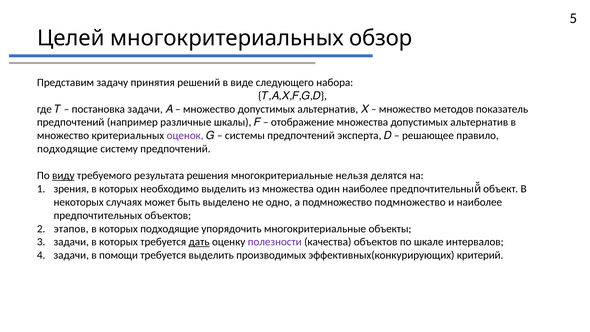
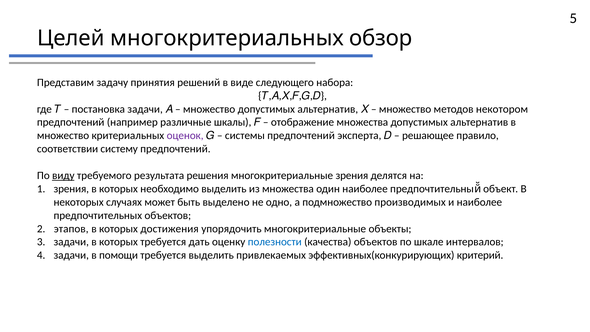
показатель: показатель -> некотором
подходящие at (67, 149): подходящие -> соответствии
многокритериальные нельзя: нельзя -> зрения
подмножество подмножество: подмножество -> производимых
которых подходящие: подходящие -> достижения
дать underline: present -> none
полезности colour: purple -> blue
производимых: производимых -> привлекаемых
